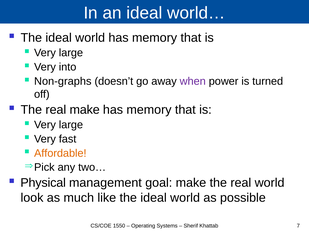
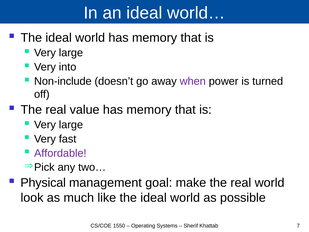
Non-graphs: Non-graphs -> Non-include
real make: make -> value
Affordable colour: orange -> purple
